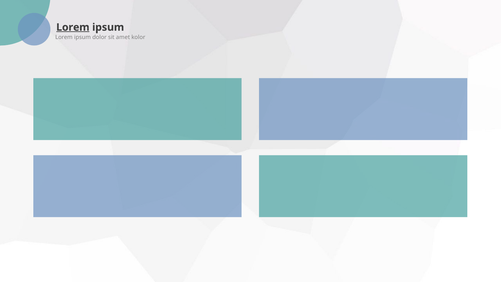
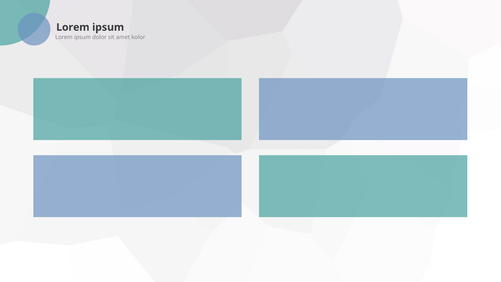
Lorem at (73, 27) underline: present -> none
